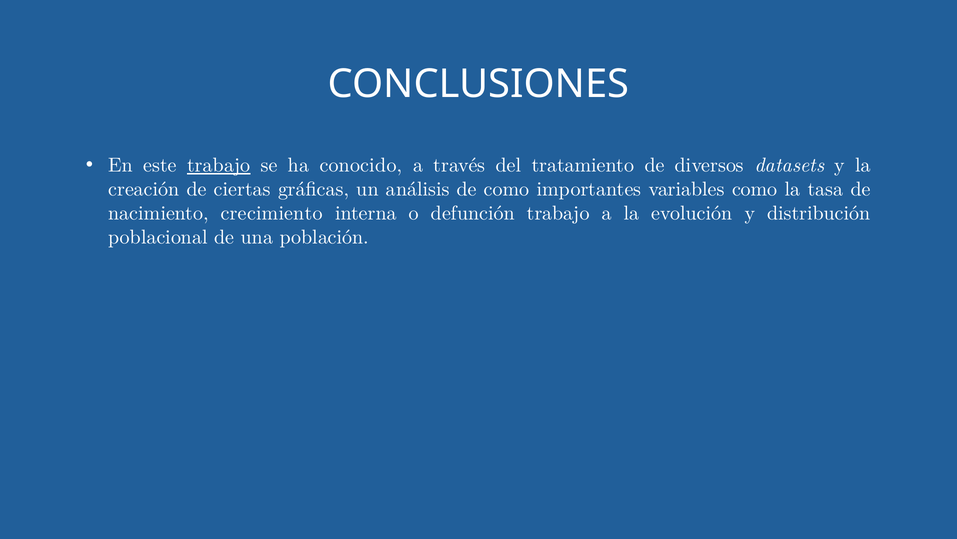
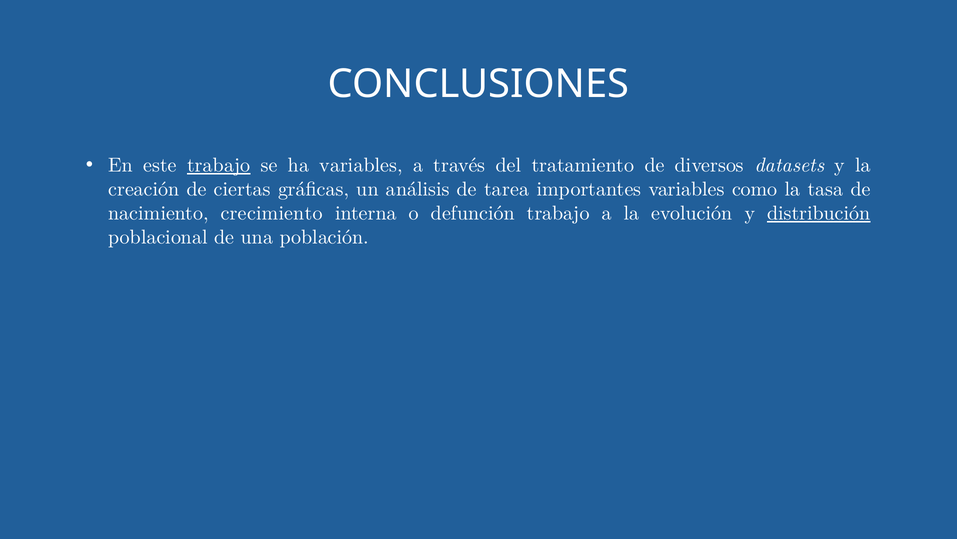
ha conocido: conocido -> variables
de como: como -> tarea
distribución underline: none -> present
